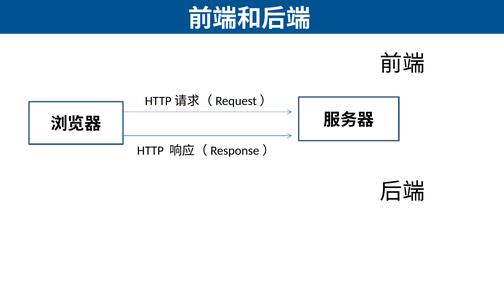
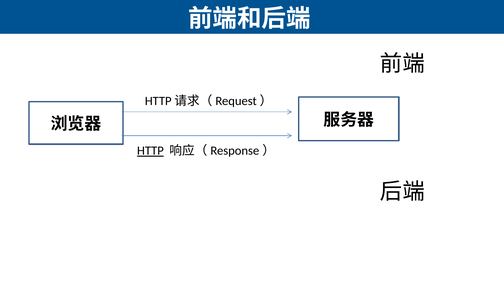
HTTP underline: none -> present
